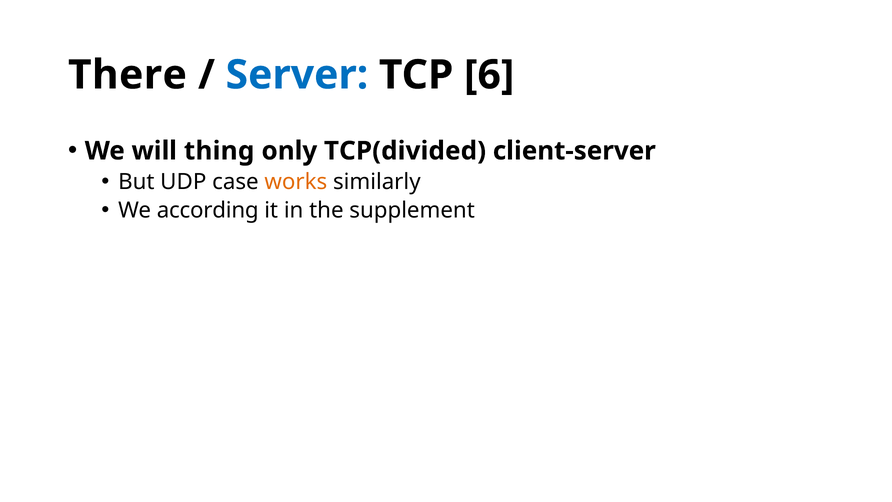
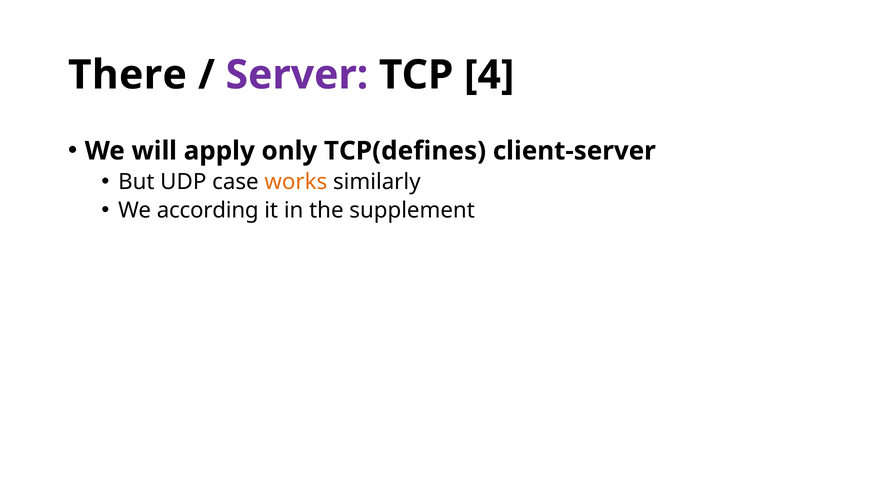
Server colour: blue -> purple
6: 6 -> 4
thing: thing -> apply
TCP(divided: TCP(divided -> TCP(defines
